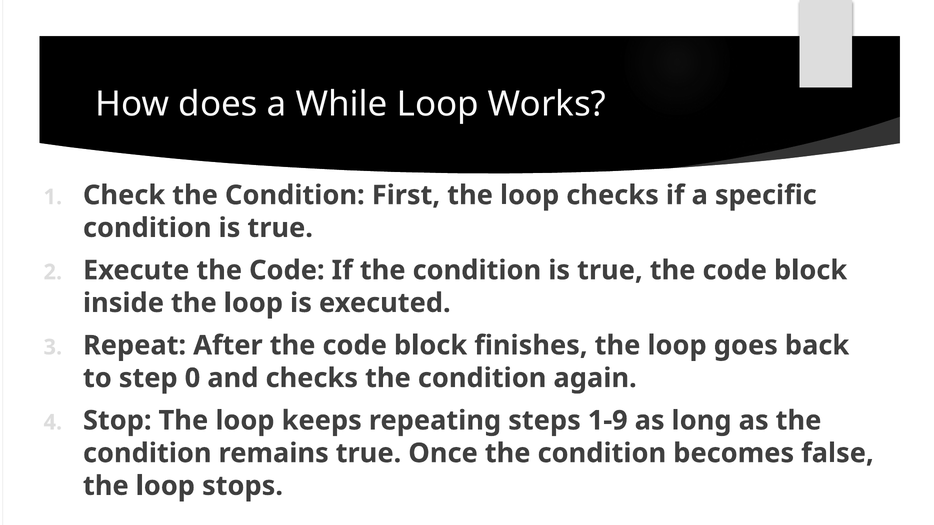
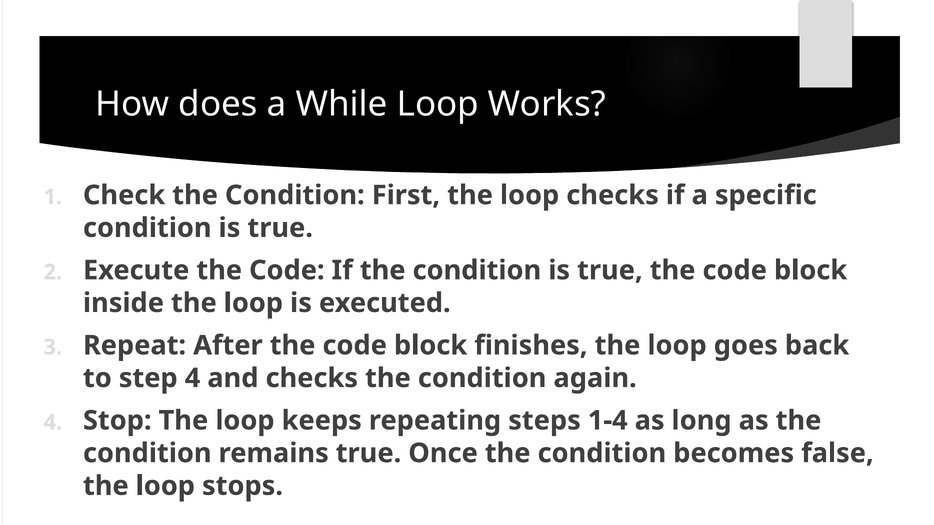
step 0: 0 -> 4
1-9: 1-9 -> 1-4
